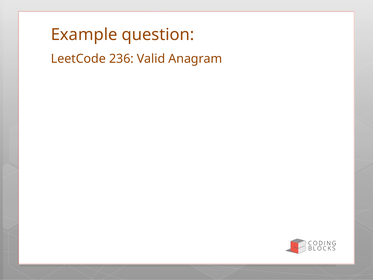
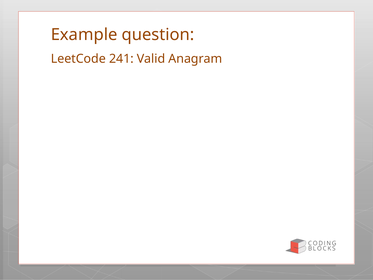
236: 236 -> 241
